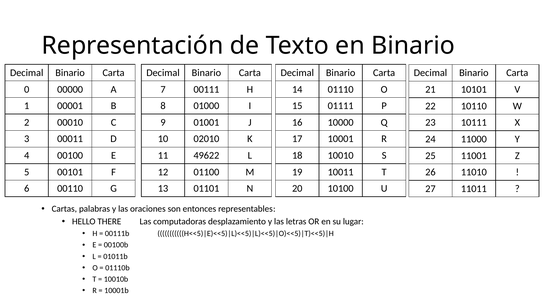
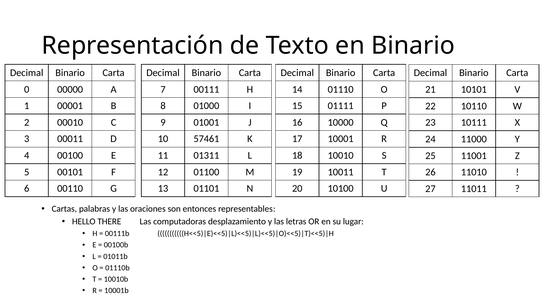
02010: 02010 -> 57461
49622: 49622 -> 01311
